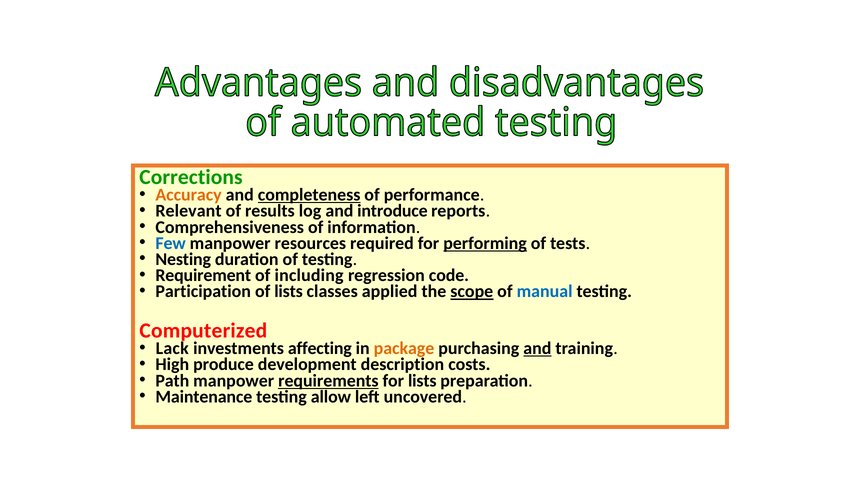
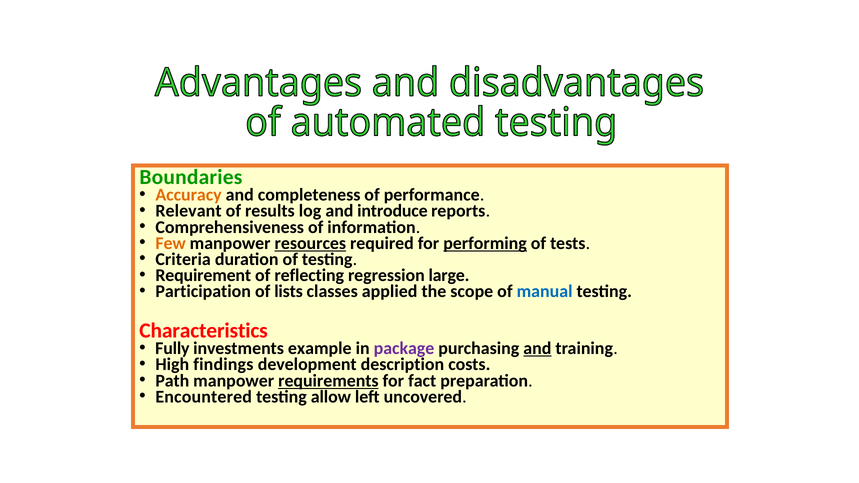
Corrections: Corrections -> Boundaries
completeness underline: present -> none
Few colour: blue -> orange
resources underline: none -> present
Nesting: Nesting -> Criteria
including: including -> reflecting
code: code -> large
scope underline: present -> none
Computerized: Computerized -> Characteristics
Lack: Lack -> Fully
affecting: affecting -> example
package colour: orange -> purple
produce: produce -> findings
for lists: lists -> fact
Maintenance: Maintenance -> Encountered
